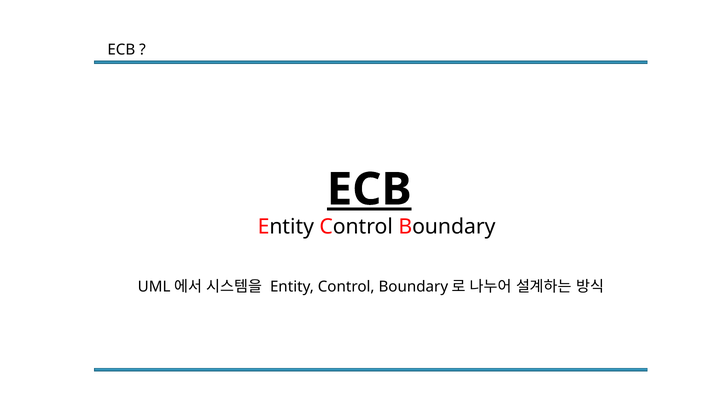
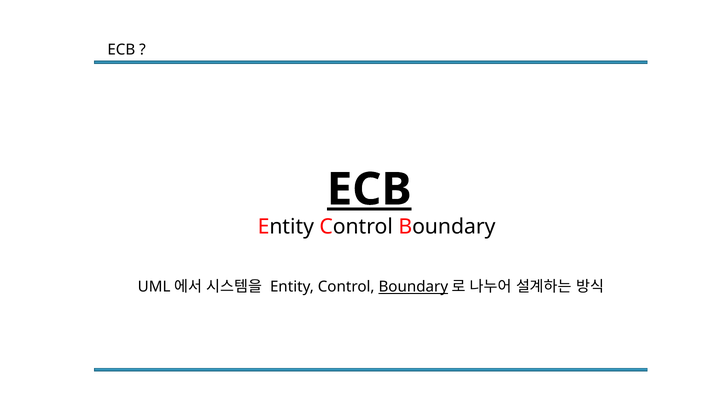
Boundary at (413, 287) underline: none -> present
